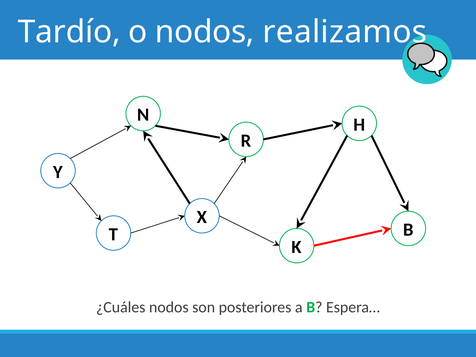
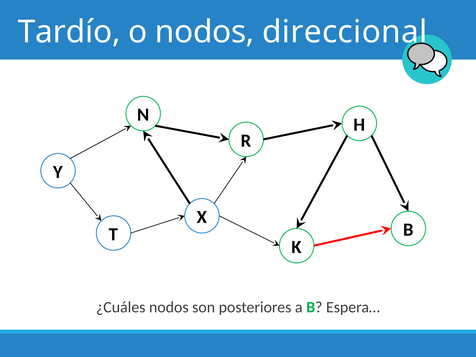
realizamos: realizamos -> direccional
